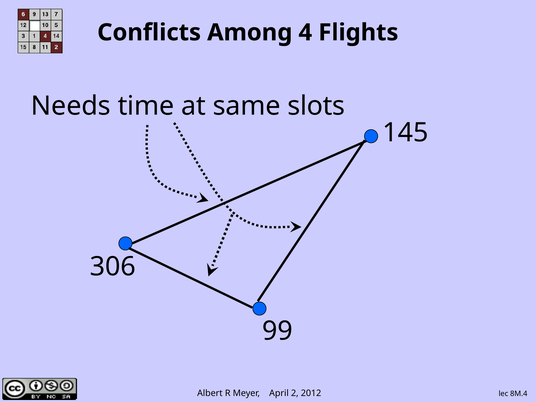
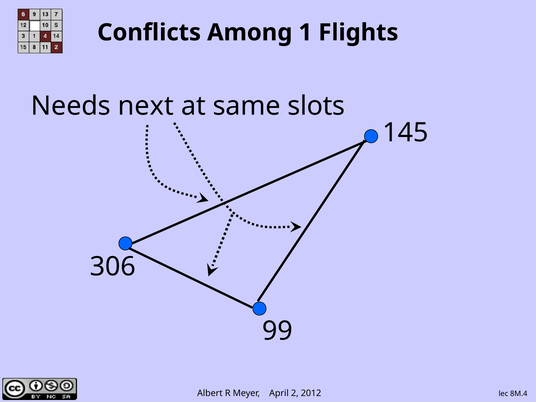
4: 4 -> 1
time: time -> next
